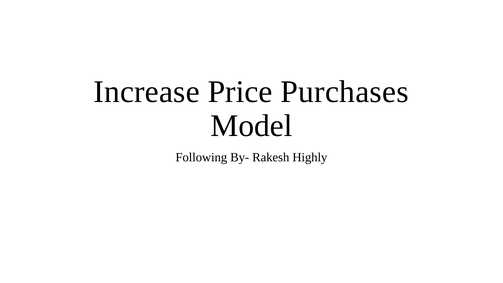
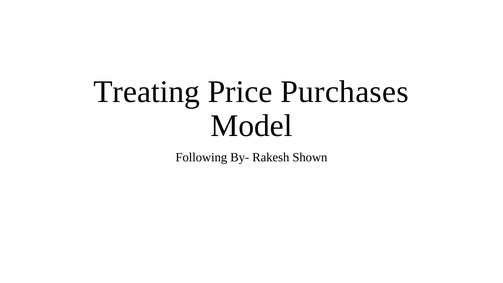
Increase: Increase -> Treating
Highly: Highly -> Shown
